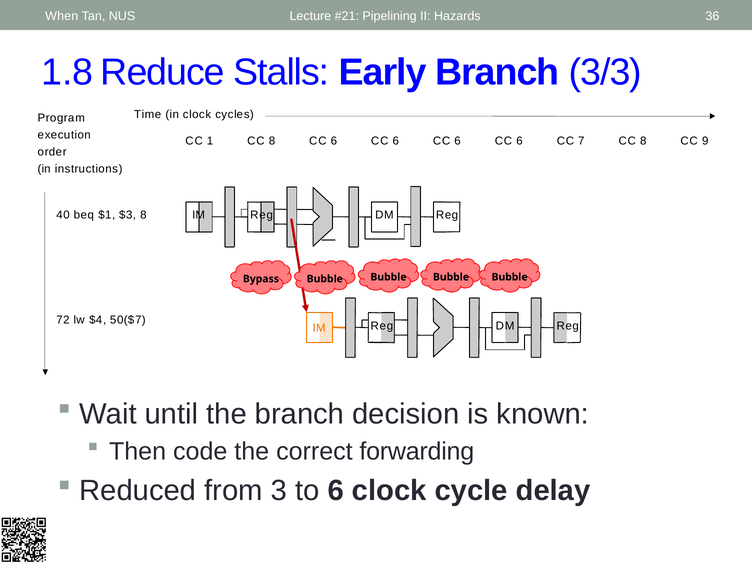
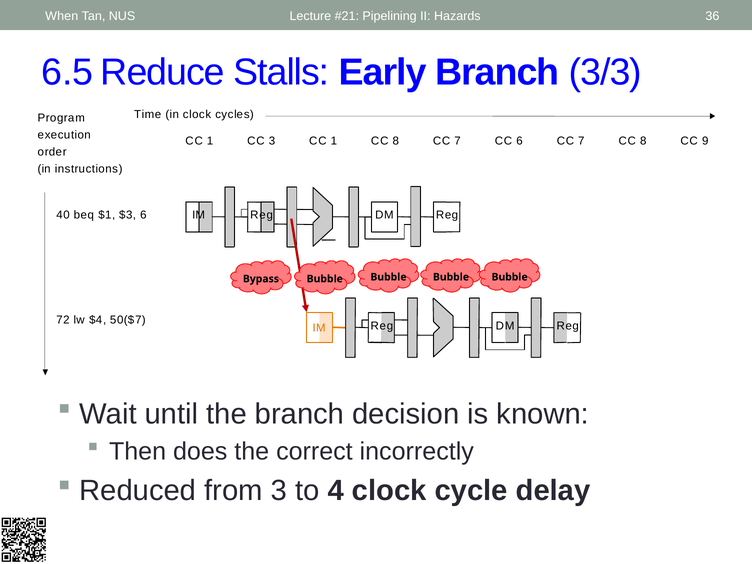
1.8: 1.8 -> 6.5
8 at (272, 141): 8 -> 3
6 at (334, 141): 6 -> 1
6 at (396, 141): 6 -> 8
6 at (458, 141): 6 -> 7
8 at (143, 215): 8 -> 6
code: code -> does
forwarding: forwarding -> incorrectly
to 6: 6 -> 4
